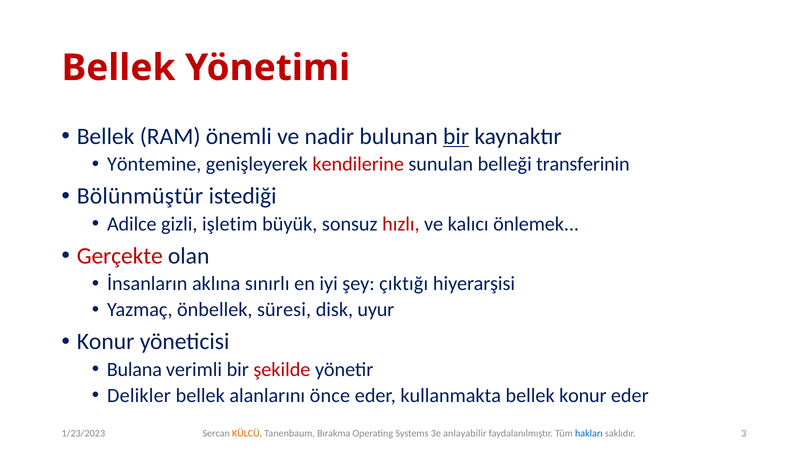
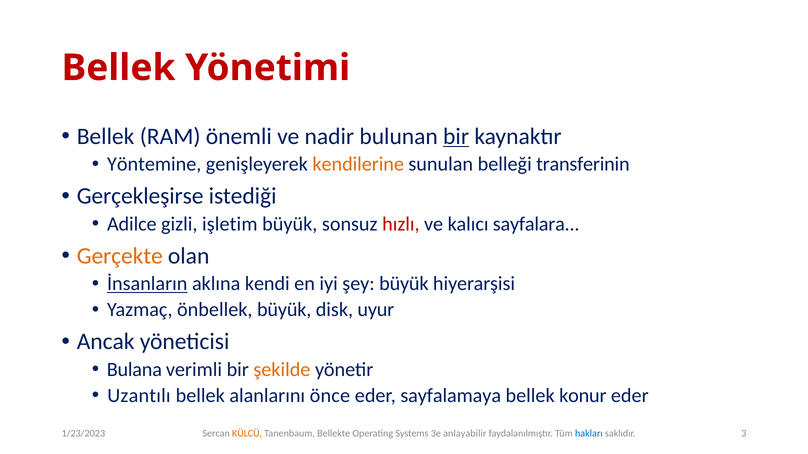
kendilerine colour: red -> orange
Bölünmüştür: Bölünmüştür -> Gerçekleşirse
önlemek: önlemek -> sayfalara
Gerçekte colour: red -> orange
İnsanların underline: none -> present
sınırlı: sınırlı -> kendi
şey çıktığı: çıktığı -> büyük
önbellek süresi: süresi -> büyük
Konur at (106, 342): Konur -> Ancak
şekilde colour: red -> orange
Delikler: Delikler -> Uzantılı
kullanmakta: kullanmakta -> sayfalamaya
Bırakma: Bırakma -> Bellekte
